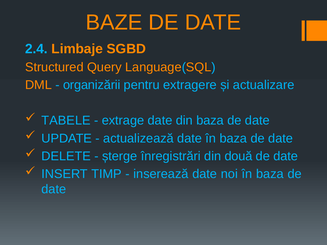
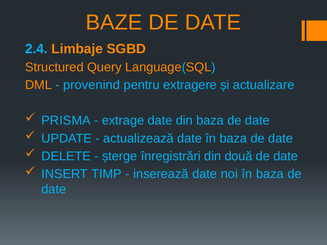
organizării: organizării -> provenind
TABELE: TABELE -> PRISMA
